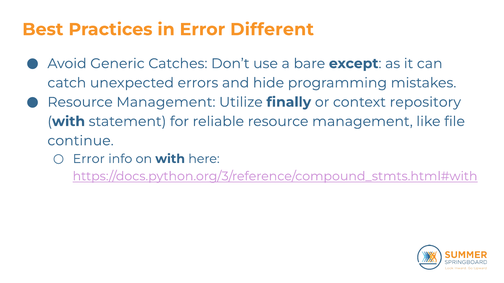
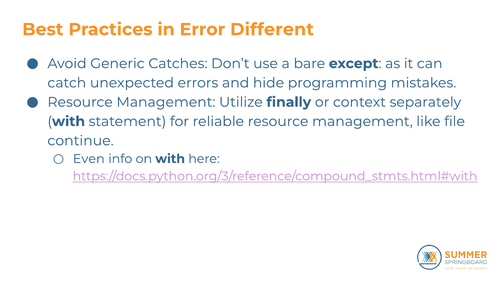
repository: repository -> separately
Error at (89, 159): Error -> Even
